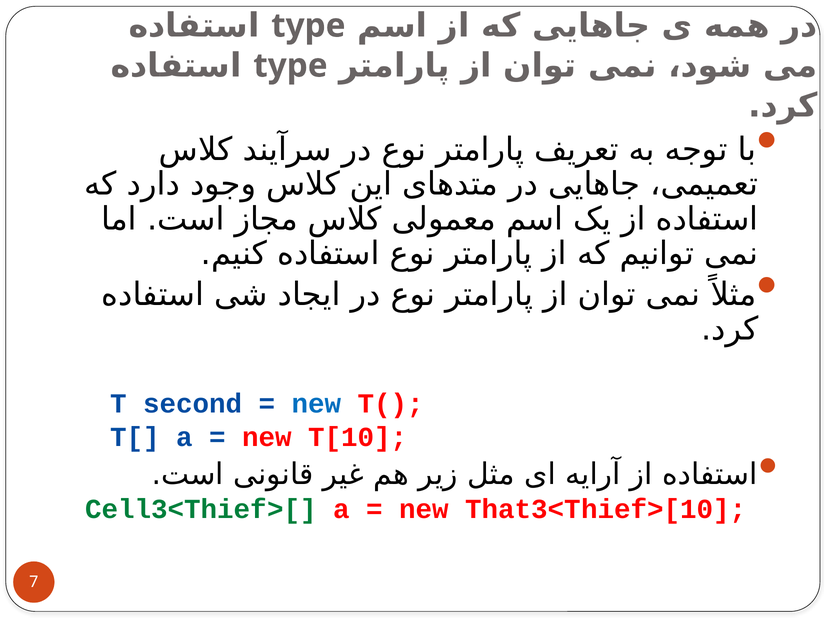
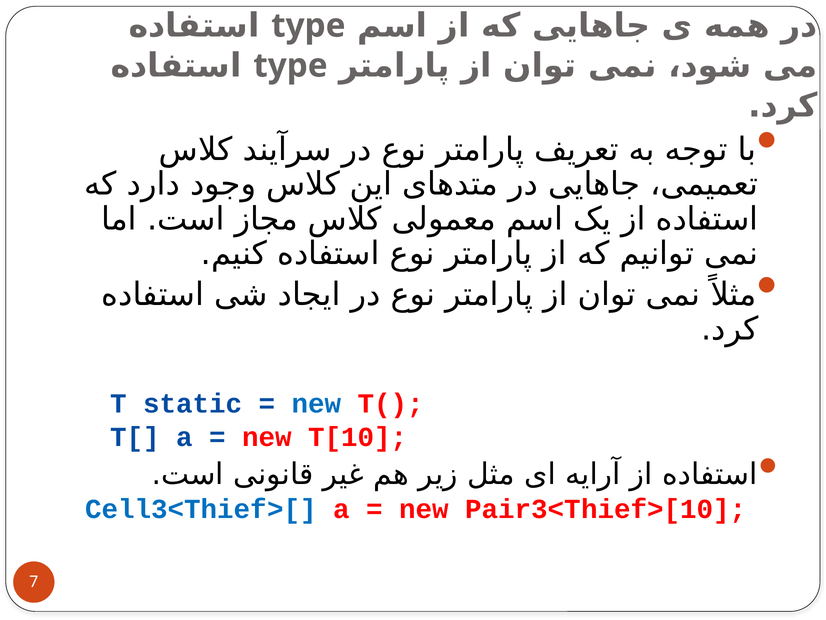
second: second -> static
Cell3<Thief>[ colour: green -> blue
That3<Thief>[10: That3<Thief>[10 -> Pair3<Thief>[10
